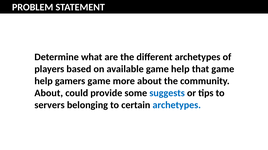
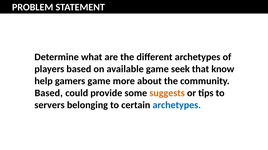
available game help: help -> seek
that game: game -> know
About at (49, 93): About -> Based
suggests colour: blue -> orange
